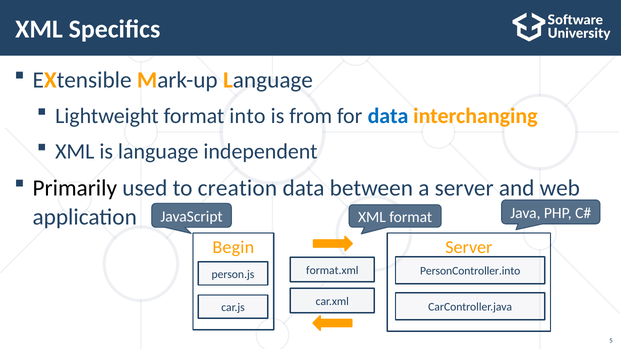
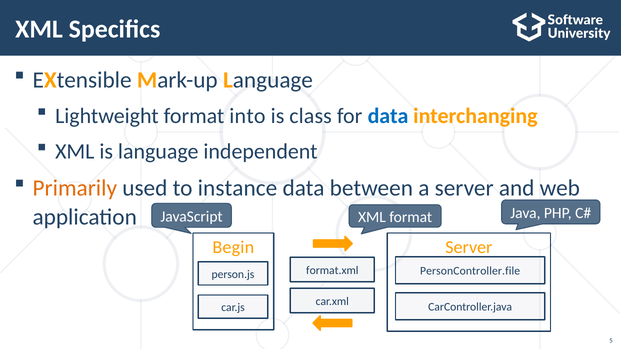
from: from -> class
Primarily colour: black -> orange
creation: creation -> instance
PersonController.into: PersonController.into -> PersonController.file
